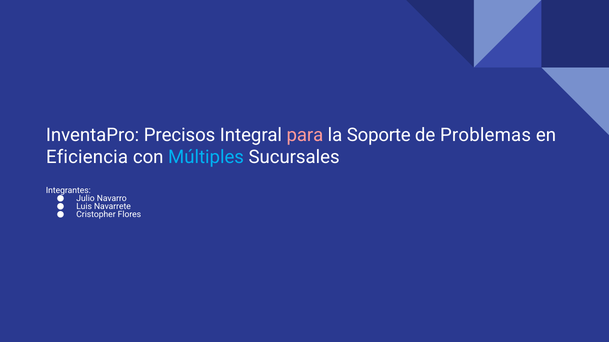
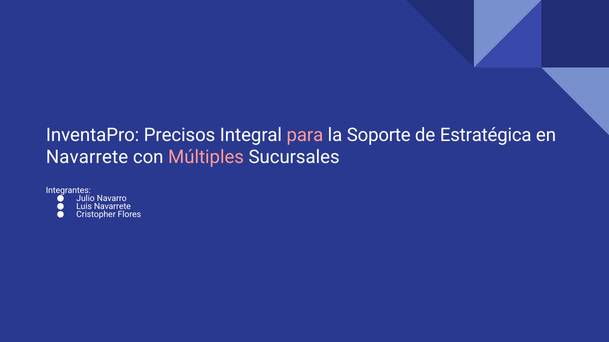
Problemas: Problemas -> Estratégica
Eficiencia at (87, 157): Eficiencia -> Navarrete
Múltiples colour: light blue -> pink
